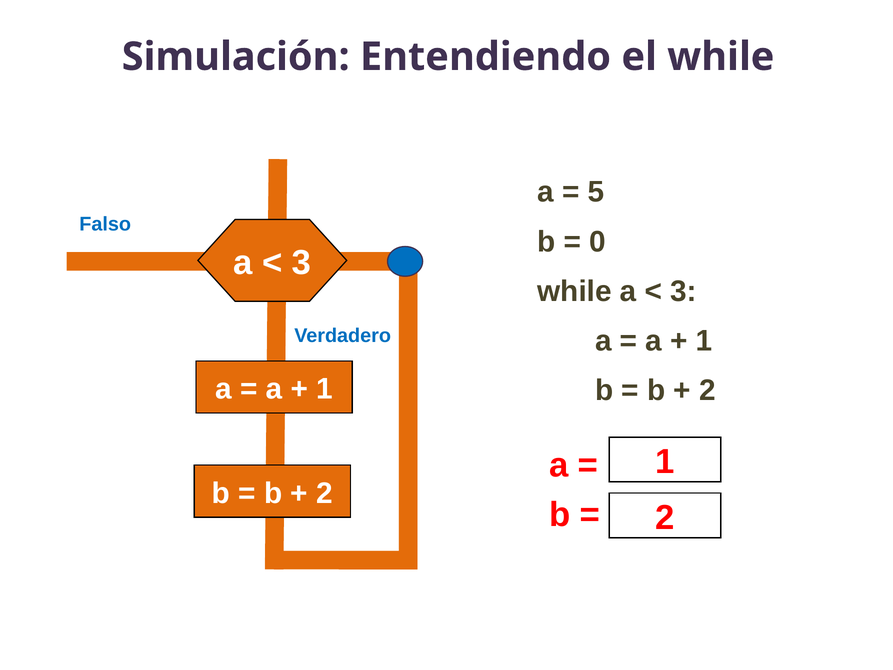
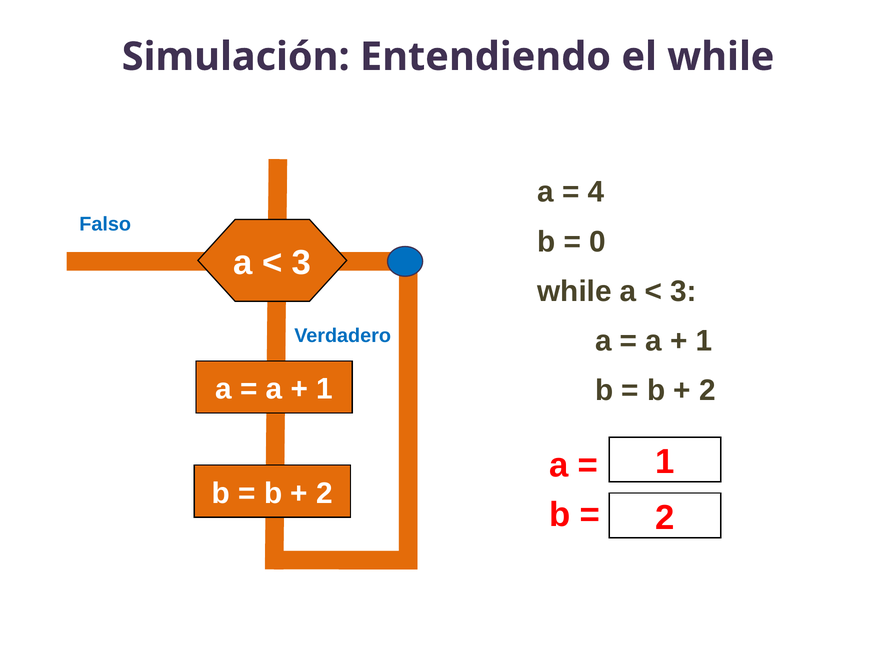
5: 5 -> 4
